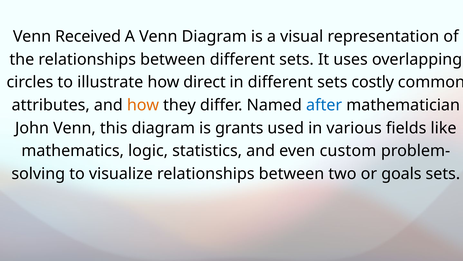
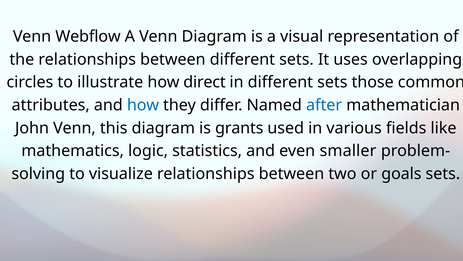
Received: Received -> Webflow
costly: costly -> those
how at (143, 105) colour: orange -> blue
custom: custom -> smaller
